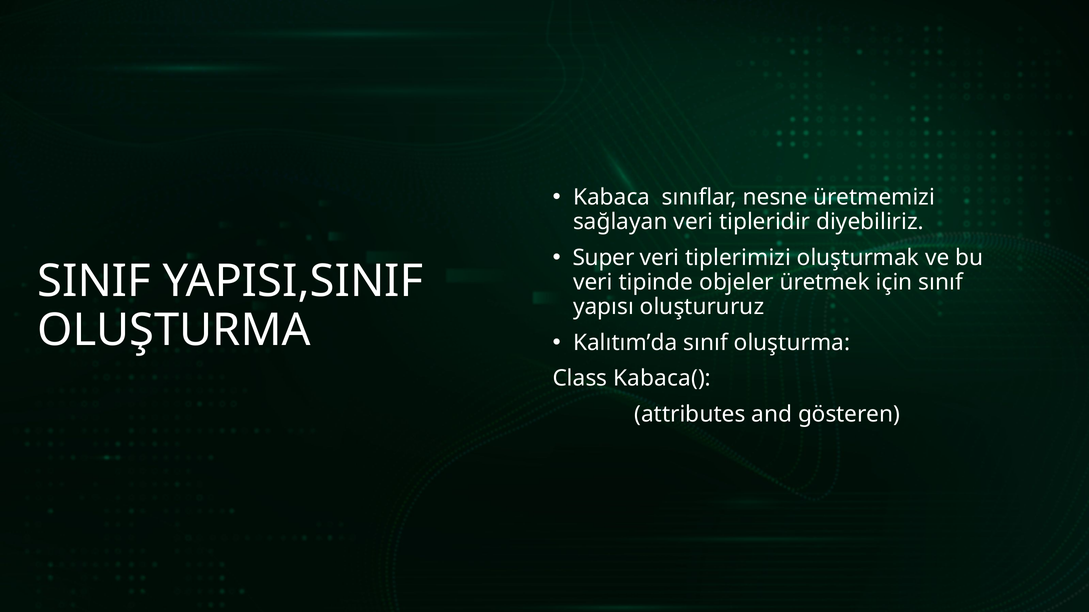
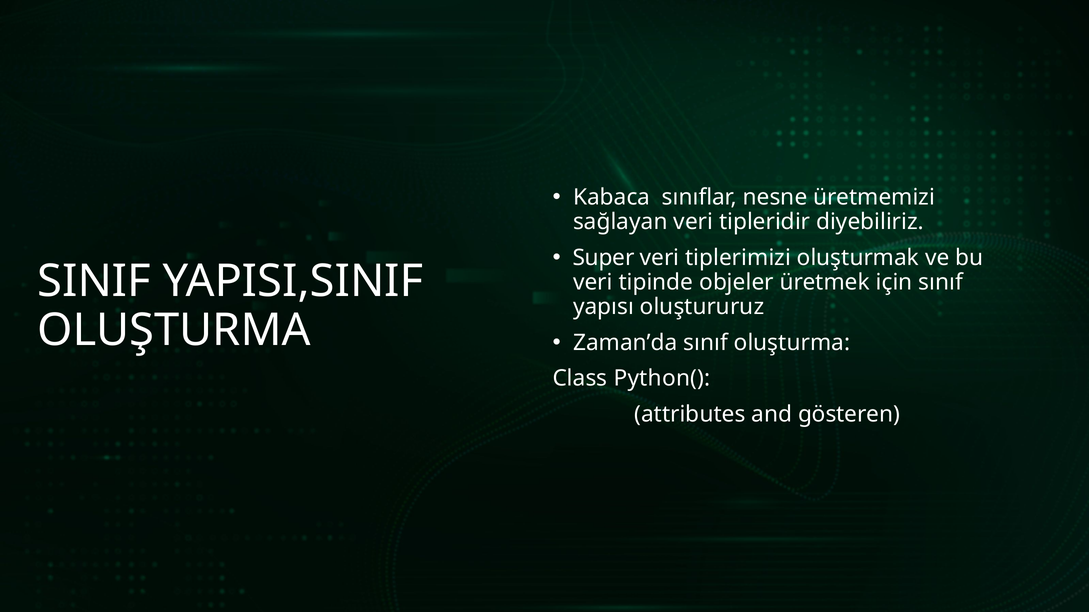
Kalıtım’da: Kalıtım’da -> Zaman’da
Kabaca(: Kabaca( -> Python(
